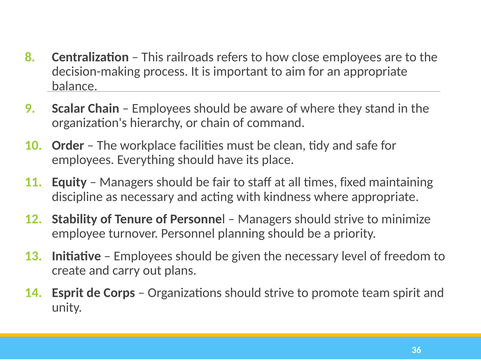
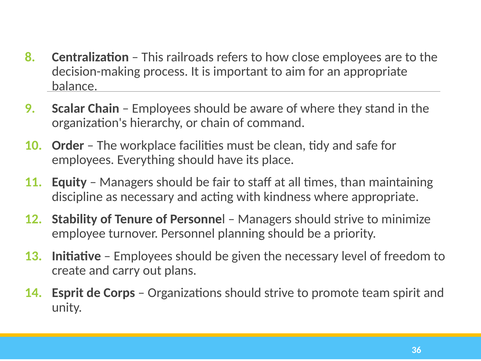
fixed: fixed -> than
